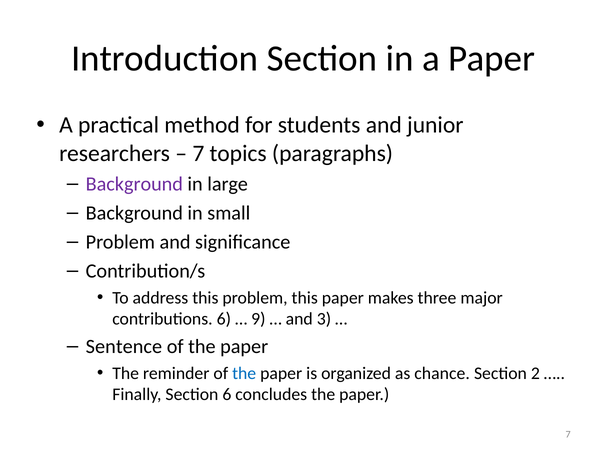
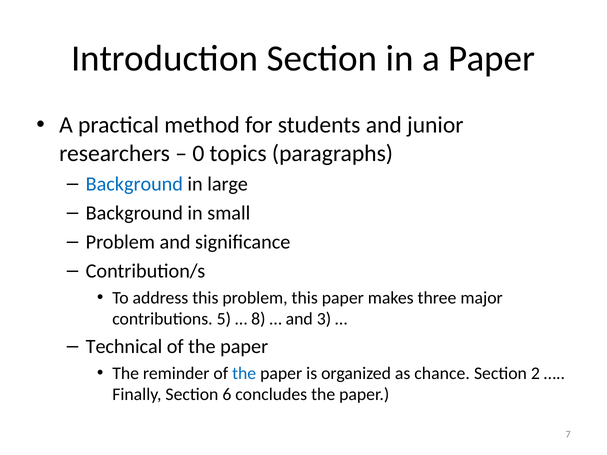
7 at (198, 153): 7 -> 0
Background at (134, 184) colour: purple -> blue
contributions 6: 6 -> 5
9: 9 -> 8
Sentence: Sentence -> Technical
